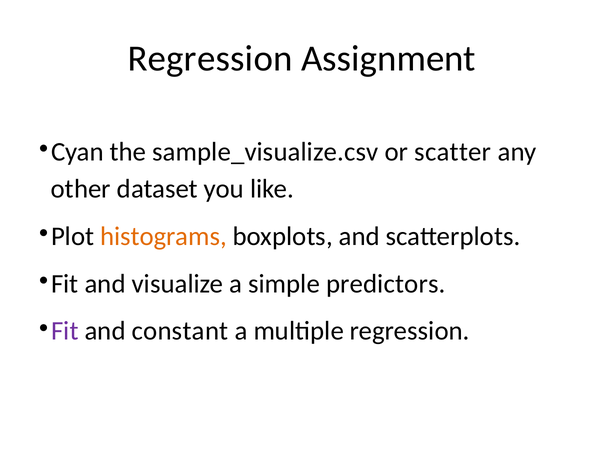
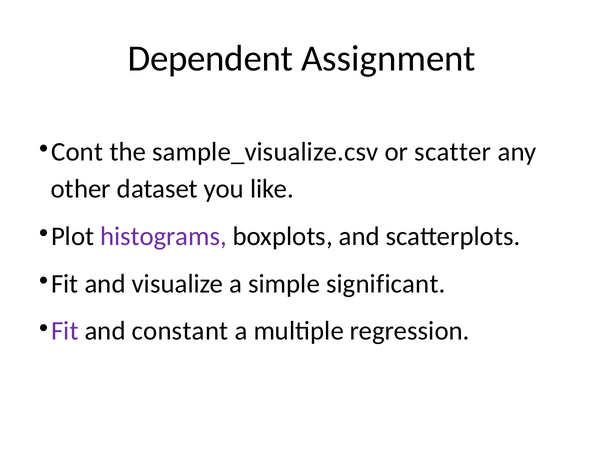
Regression at (210, 58): Regression -> Dependent
Cyan: Cyan -> Cont
histograms colour: orange -> purple
predictors: predictors -> significant
